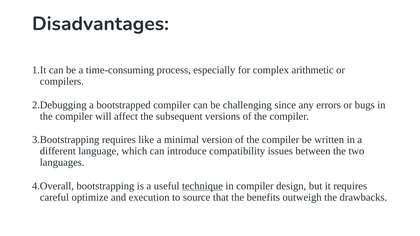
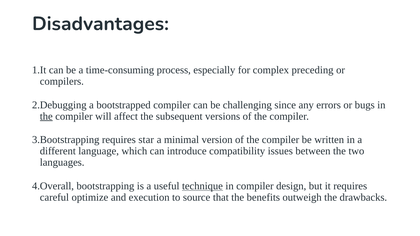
arithmetic: arithmetic -> preceding
the at (46, 116) underline: none -> present
like: like -> star
